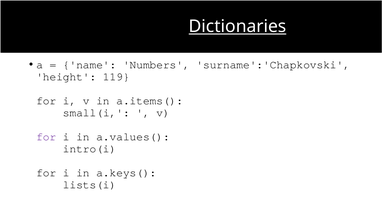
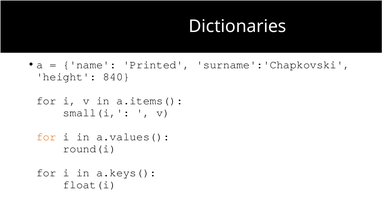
Dictionaries underline: present -> none
Numbers: Numbers -> Printed
119: 119 -> 840
for at (46, 137) colour: purple -> orange
intro(i: intro(i -> round(i
lists(i: lists(i -> float(i
